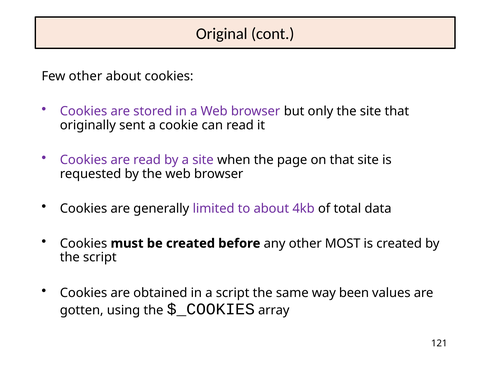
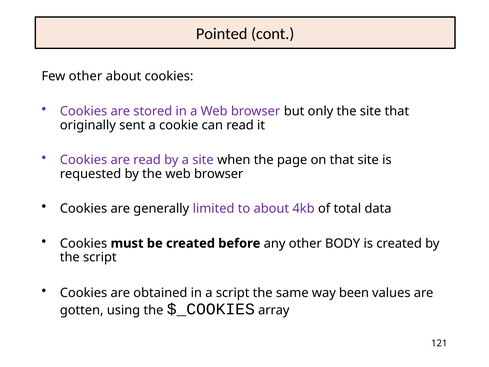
Original: Original -> Pointed
MOST: MOST -> BODY
